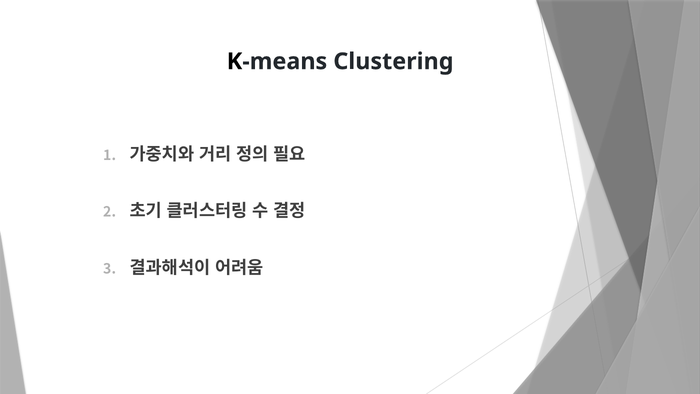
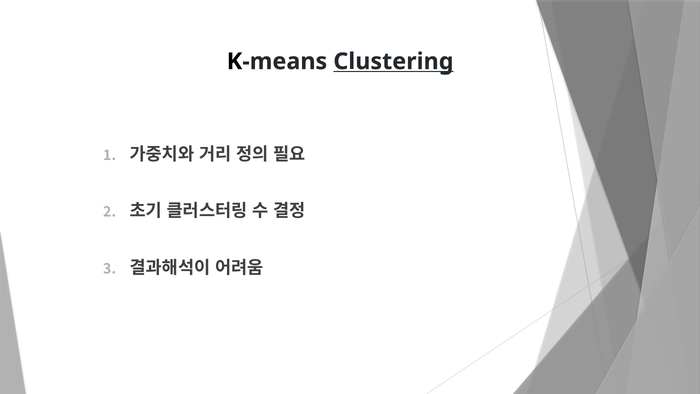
Clustering underline: none -> present
